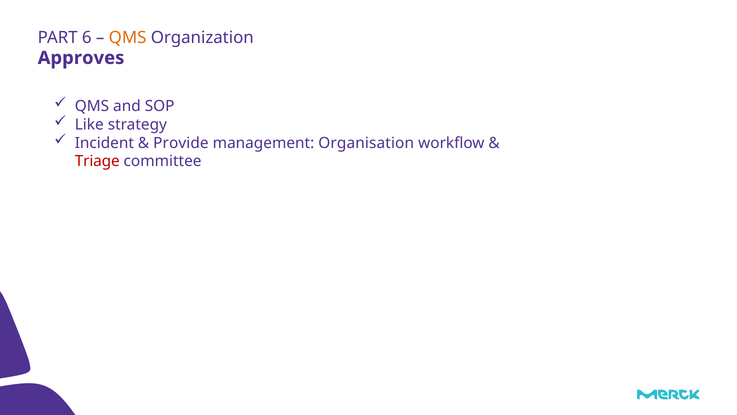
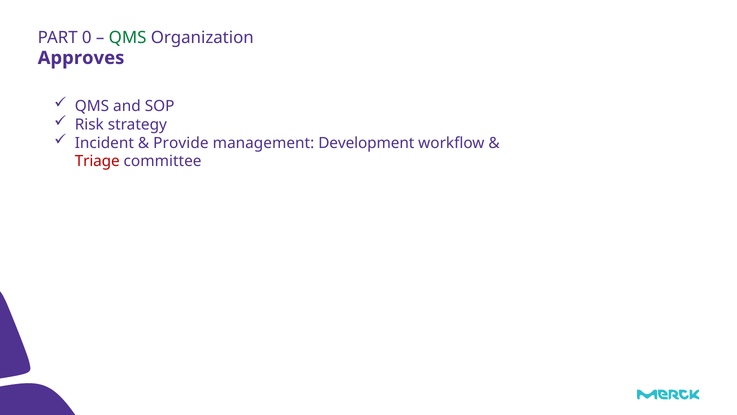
6: 6 -> 0
QMS at (128, 37) colour: orange -> green
Like: Like -> Risk
Organisation: Organisation -> Development
